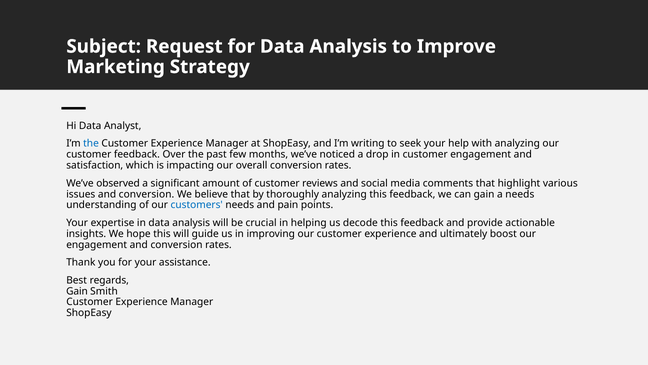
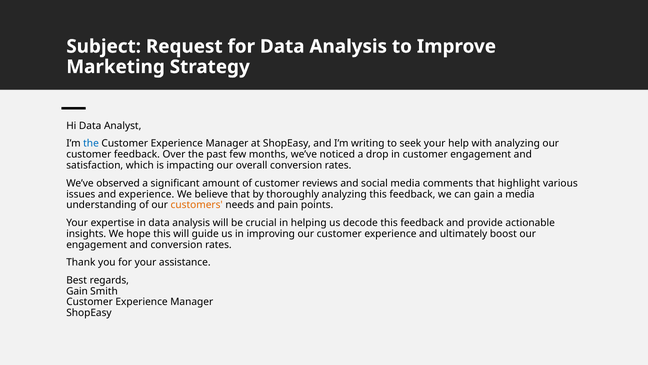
issues and conversion: conversion -> experience
a needs: needs -> media
customers colour: blue -> orange
